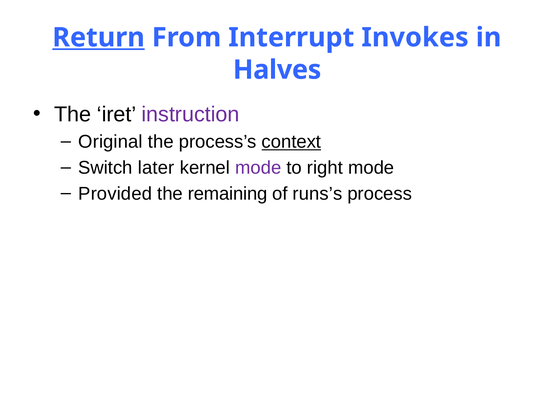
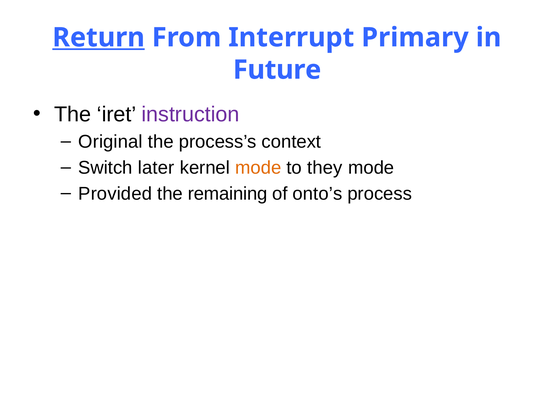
Invokes: Invokes -> Primary
Halves: Halves -> Future
context underline: present -> none
mode at (258, 167) colour: purple -> orange
right: right -> they
runs’s: runs’s -> onto’s
